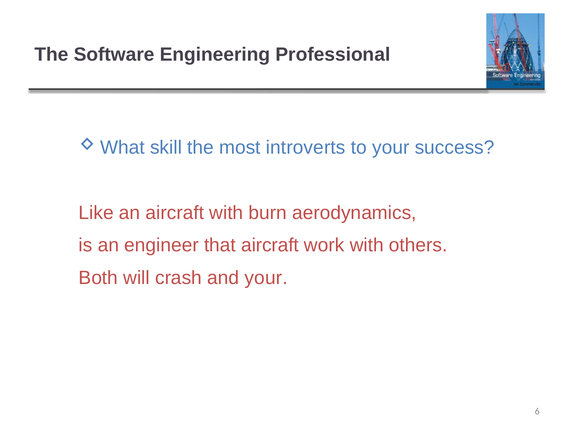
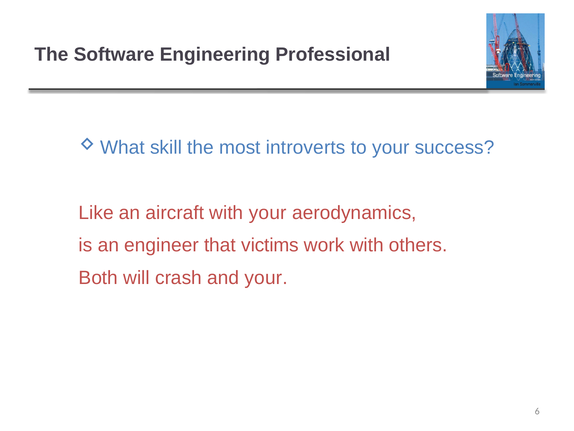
with burn: burn -> your
that aircraft: aircraft -> victims
